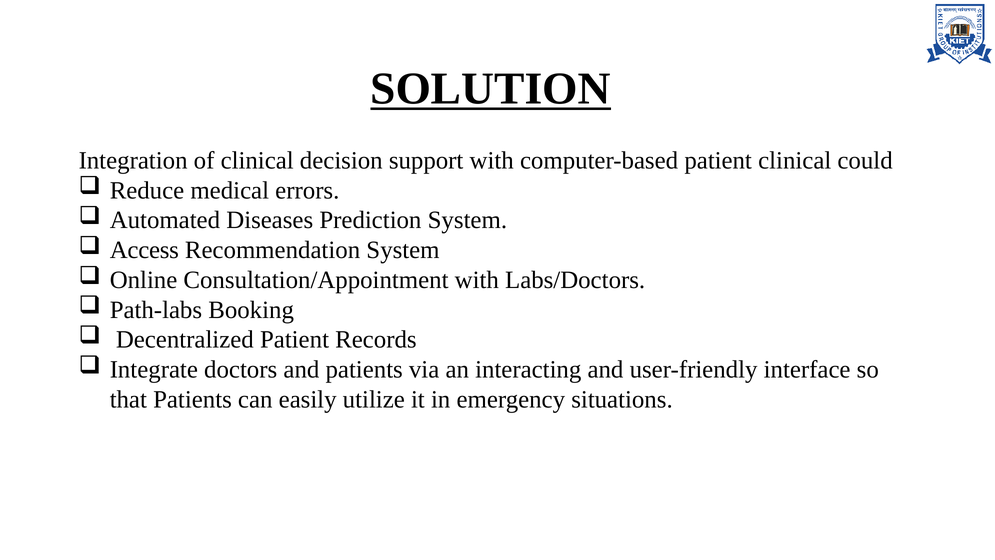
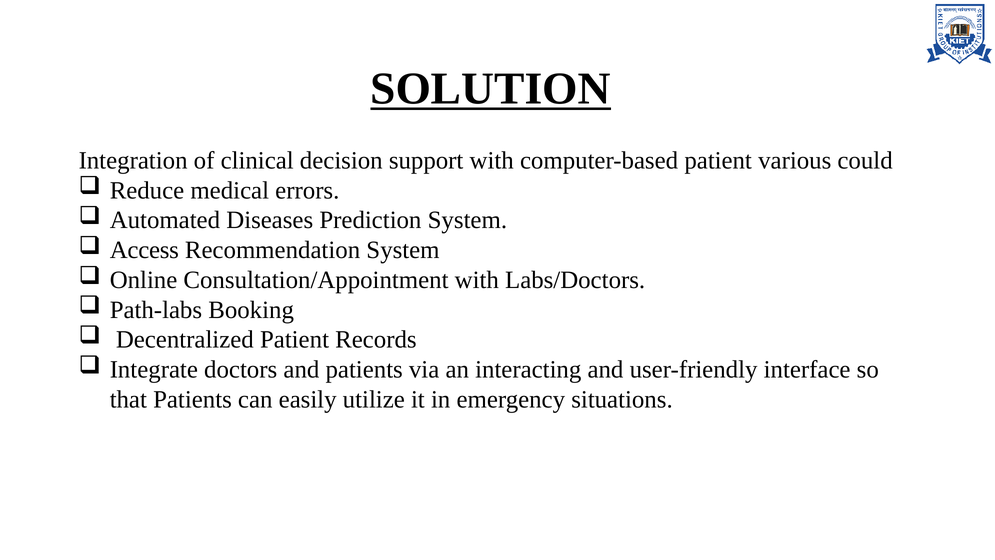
patient clinical: clinical -> various
